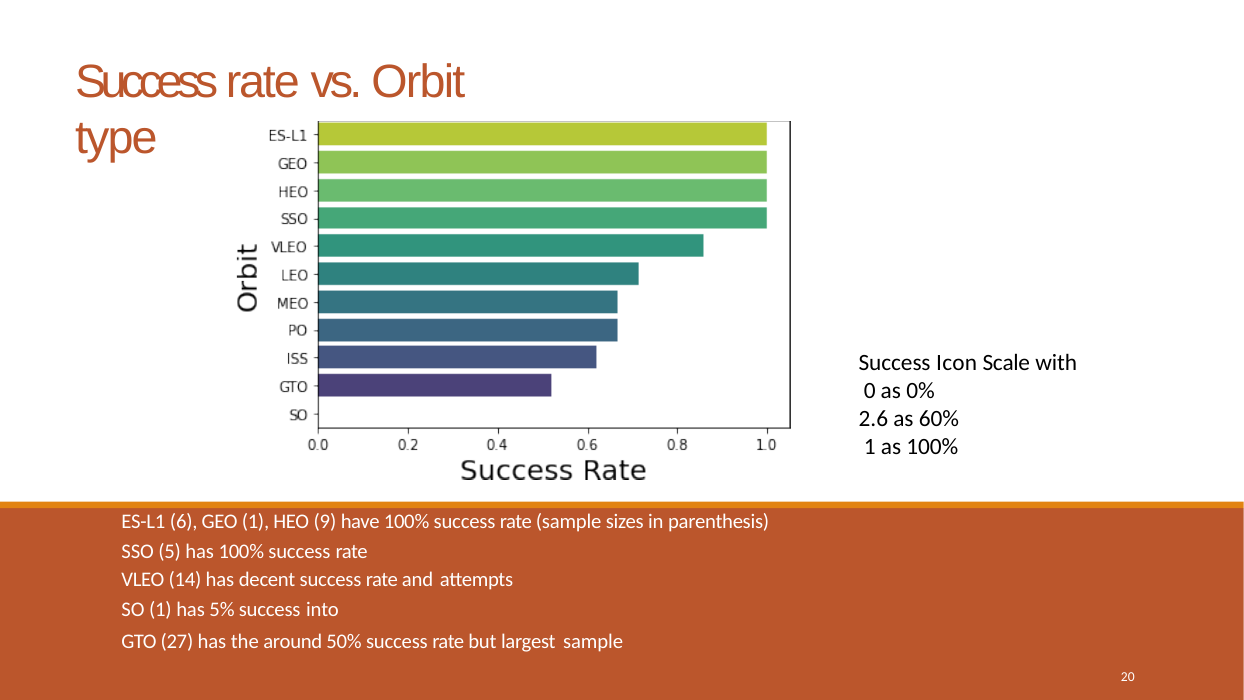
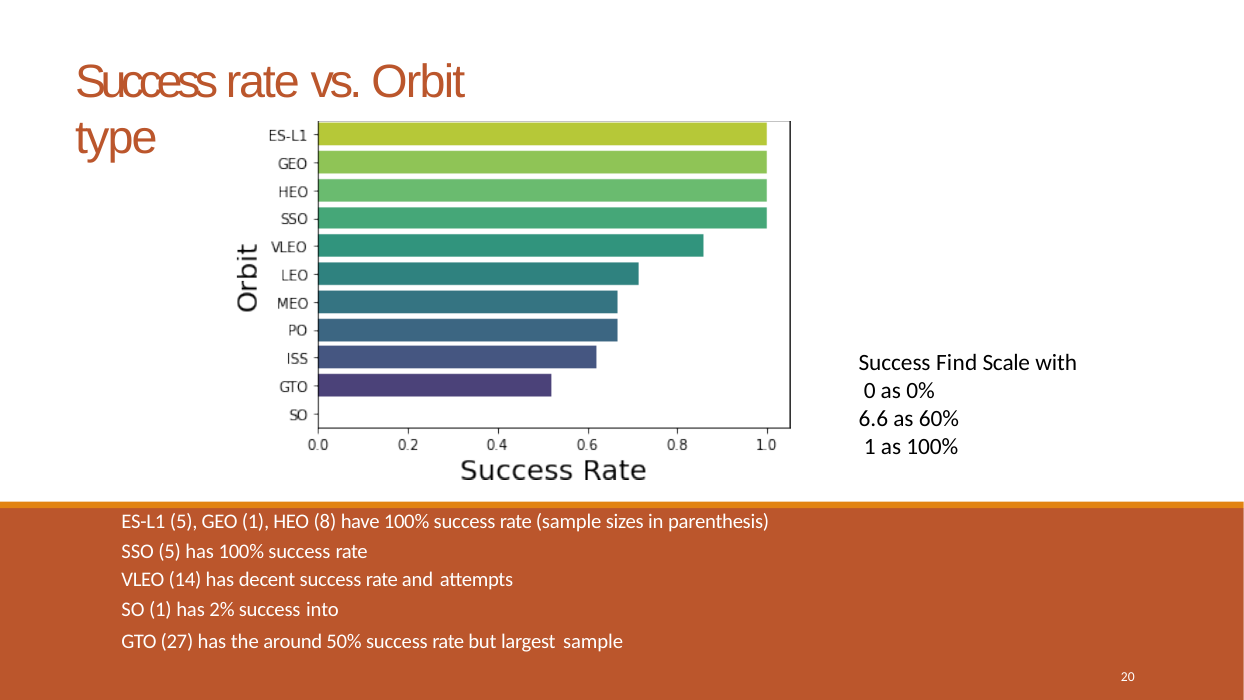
Icon: Icon -> Find
2.6: 2.6 -> 6.6
ES-L1 6: 6 -> 5
9: 9 -> 8
5%: 5% -> 2%
